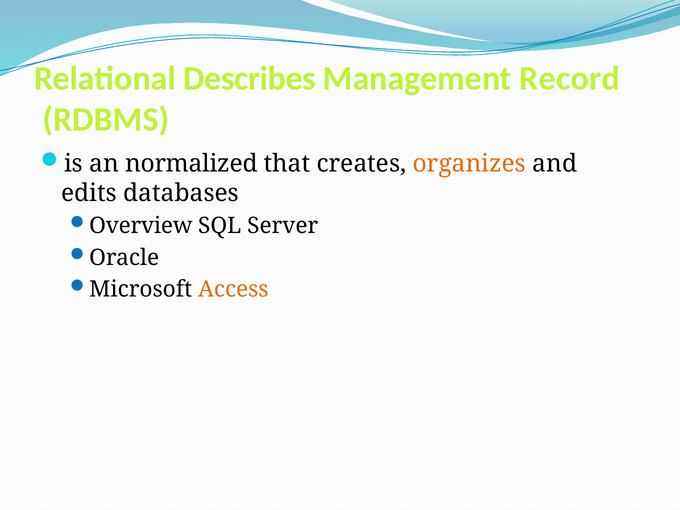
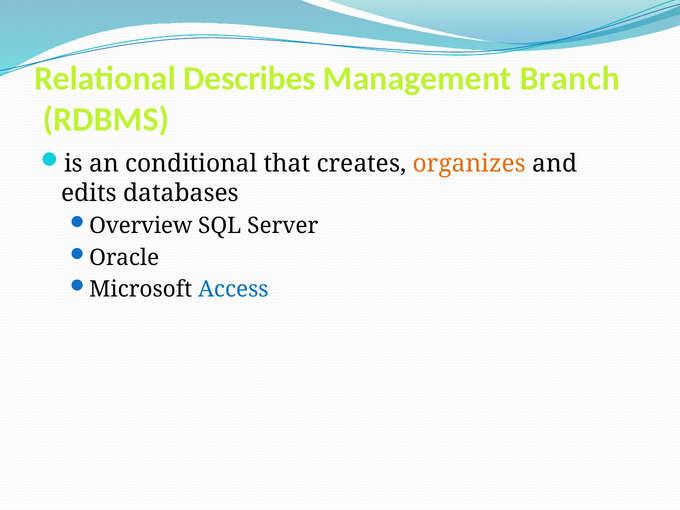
Record: Record -> Branch
normalized: normalized -> conditional
Access colour: orange -> blue
